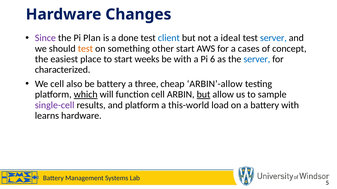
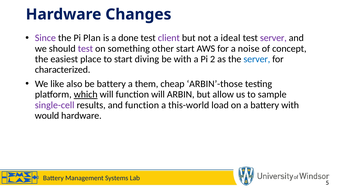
client colour: blue -> purple
server at (273, 38) colour: blue -> purple
test at (85, 49) colour: orange -> purple
cases: cases -> noise
weeks: weeks -> diving
6: 6 -> 2
We cell: cell -> like
three: three -> them
ARBIN’-allow: ARBIN’-allow -> ARBIN’-those
function cell: cell -> will
but at (204, 95) underline: present -> none
and platform: platform -> function
learns: learns -> would
